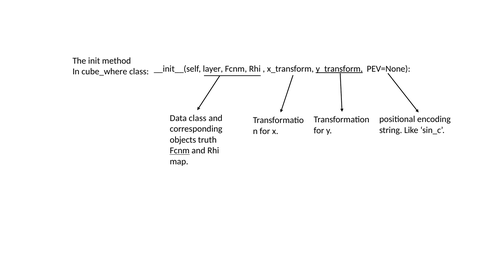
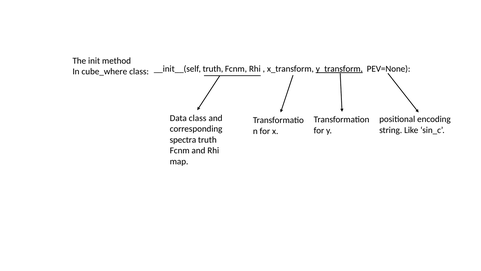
__init__(self layer: layer -> truth
objects: objects -> spectra
Fcnm at (180, 150) underline: present -> none
